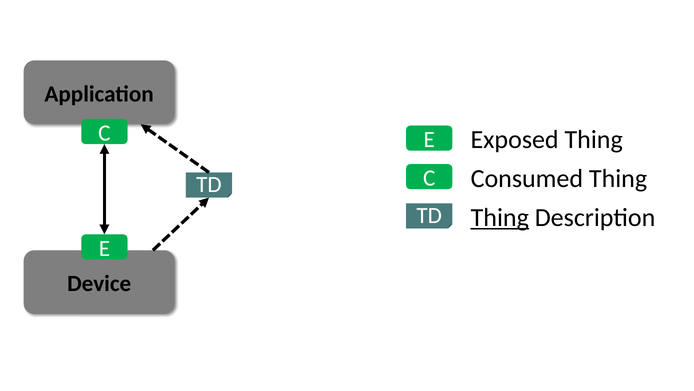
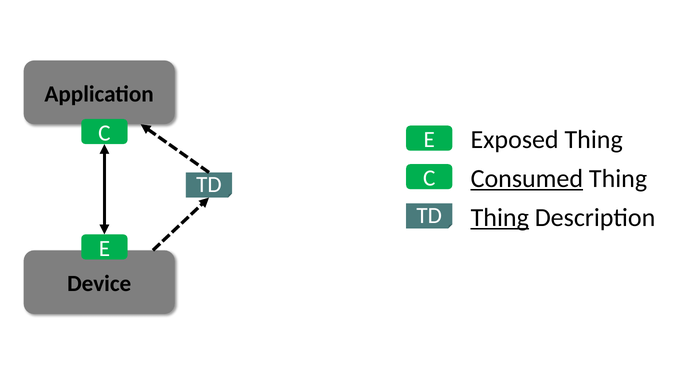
Consumed underline: none -> present
